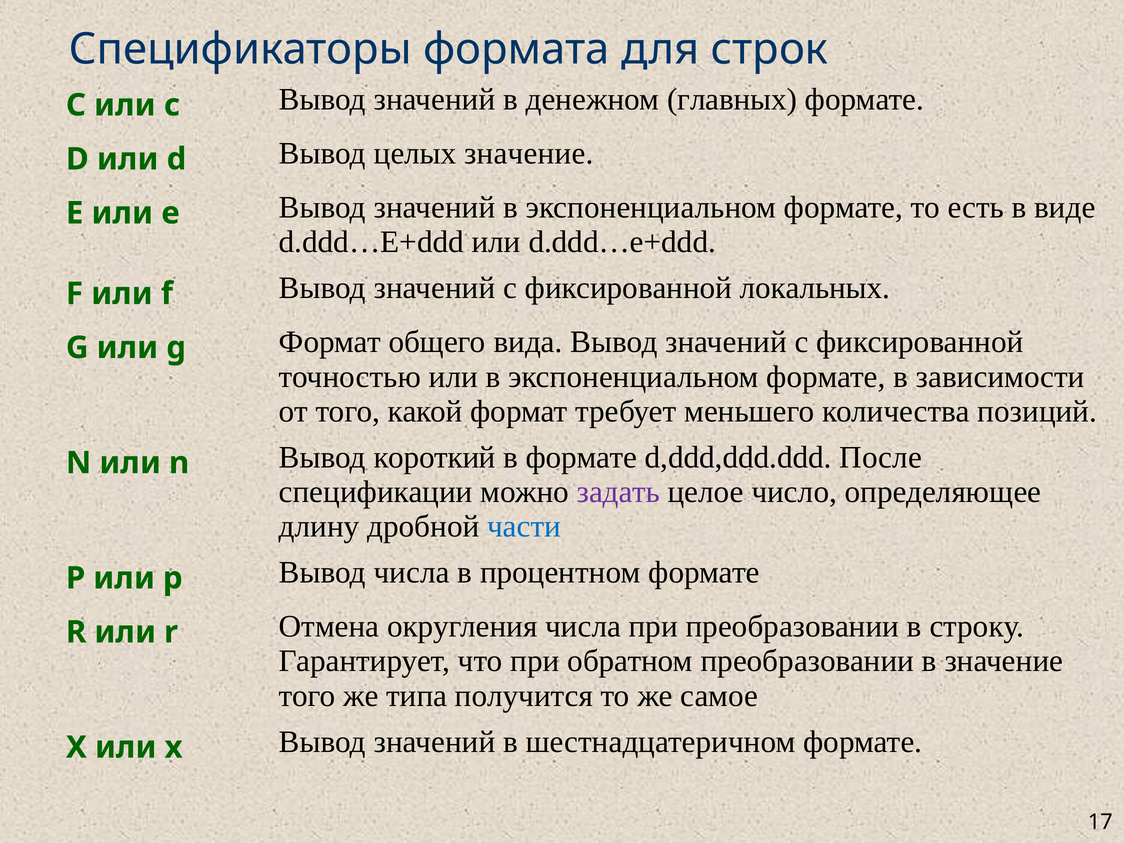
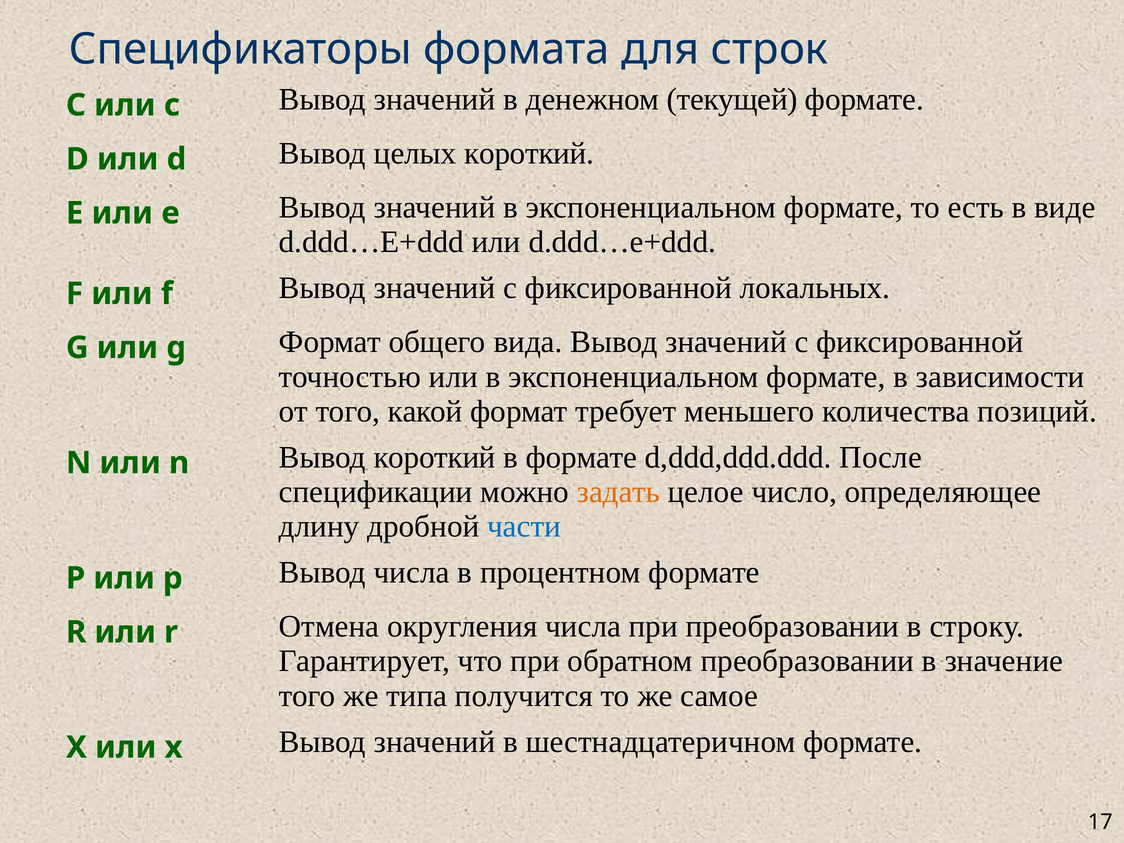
главных: главных -> текущей
целых значение: значение -> короткий
задать colour: purple -> orange
